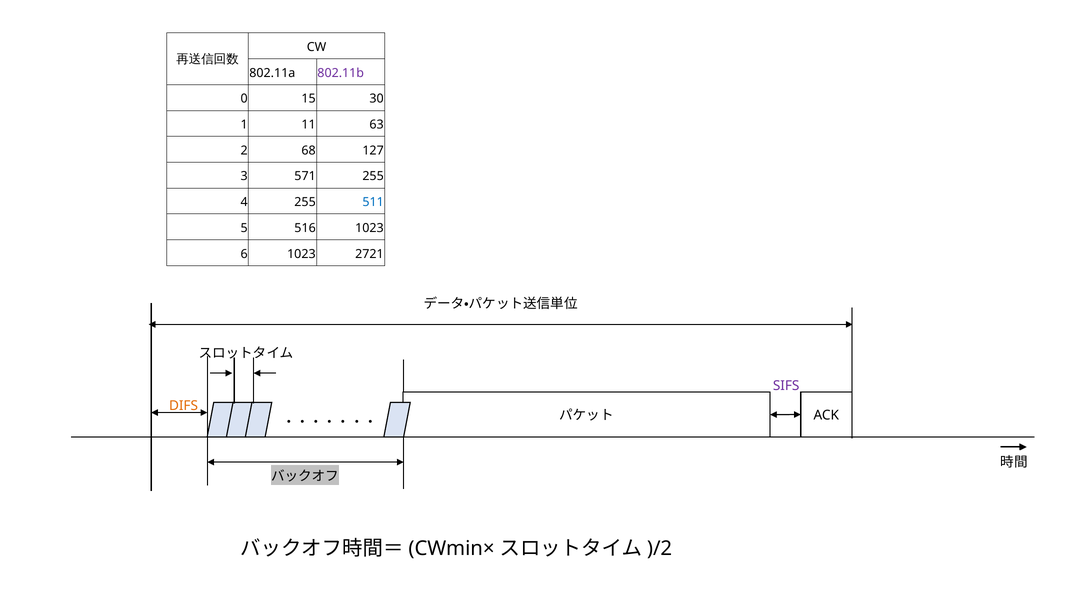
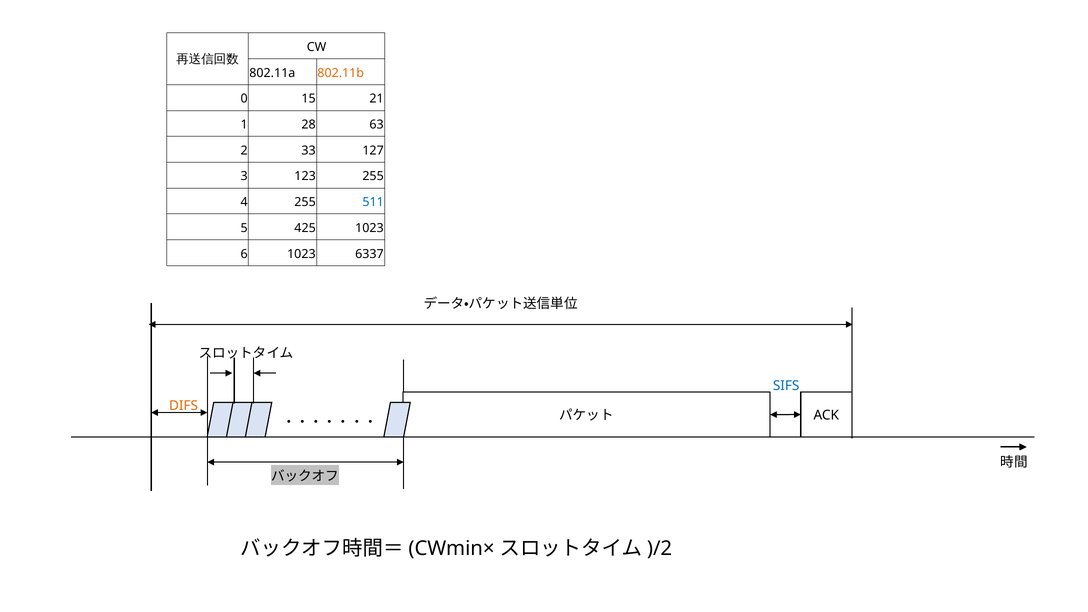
802.11b colour: purple -> orange
30: 30 -> 21
11: 11 -> 28
68: 68 -> 33
571: 571 -> 123
516: 516 -> 425
2721: 2721 -> 6337
SIFS colour: purple -> blue
